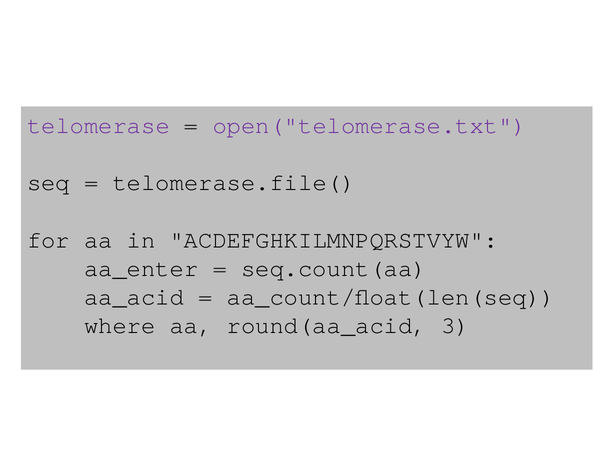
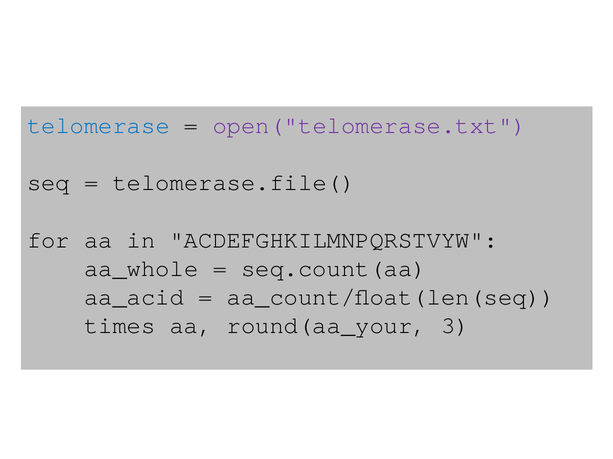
telomerase colour: purple -> blue
aa_enter: aa_enter -> aa_whole
where: where -> times
round(aa_acid: round(aa_acid -> round(aa_your
